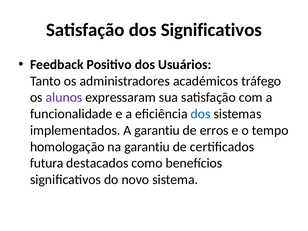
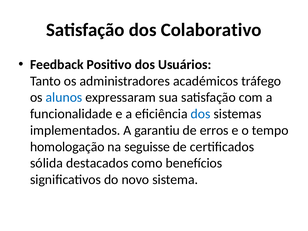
dos Significativos: Significativos -> Colaborativo
alunos colour: purple -> blue
na garantiu: garantiu -> seguisse
futura: futura -> sólida
